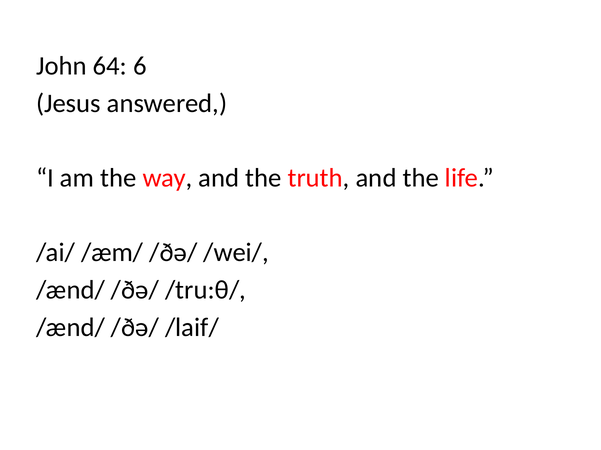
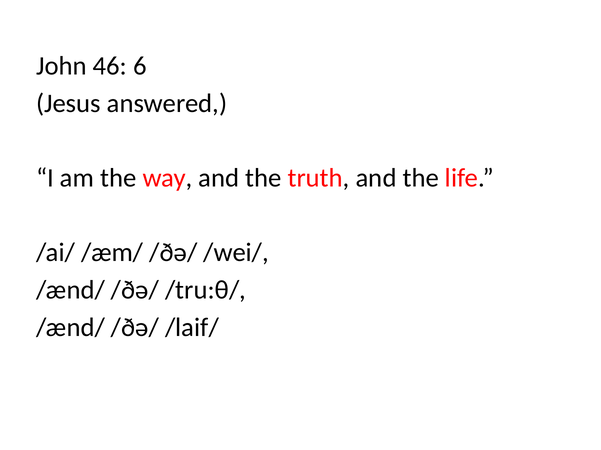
64: 64 -> 46
